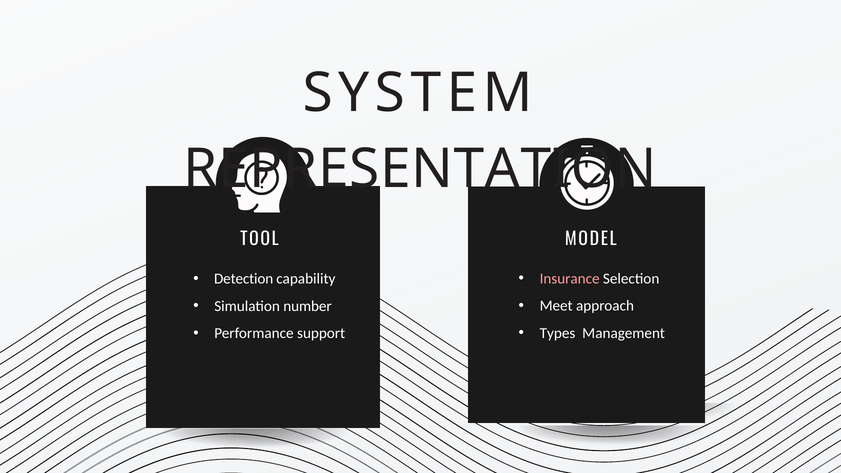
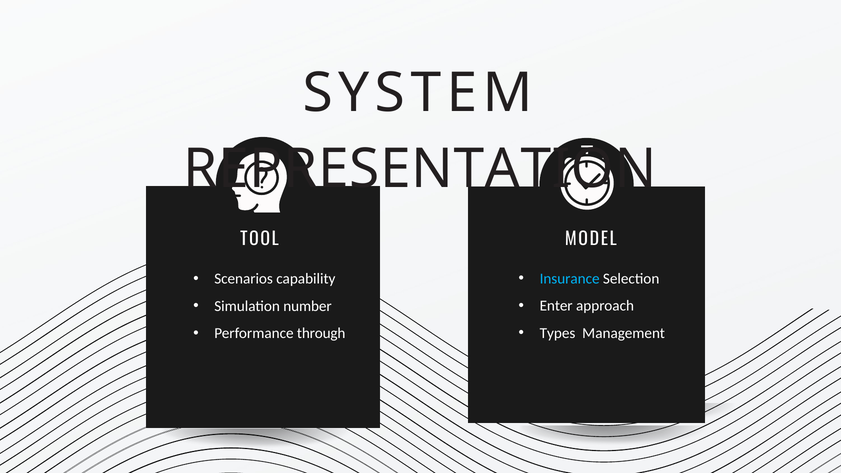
Insurance colour: pink -> light blue
Detection: Detection -> Scenarios
Meet: Meet -> Enter
support: support -> through
